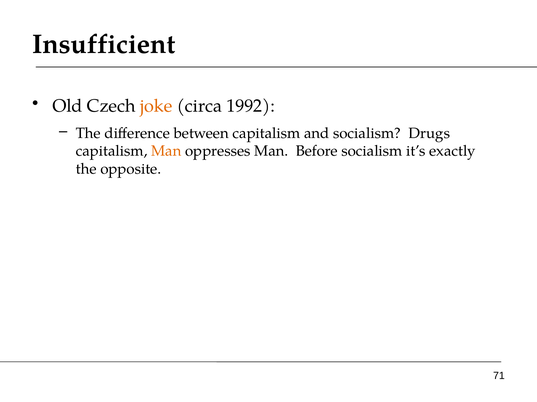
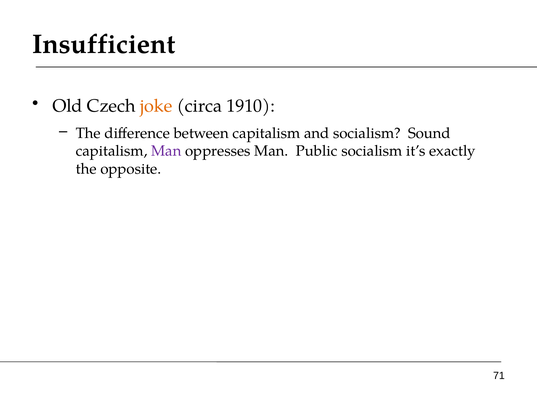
1992: 1992 -> 1910
Drugs: Drugs -> Sound
Man at (166, 151) colour: orange -> purple
Before: Before -> Public
